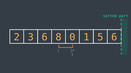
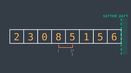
3 6: 6 -> 0
8 0: 0 -> 5
